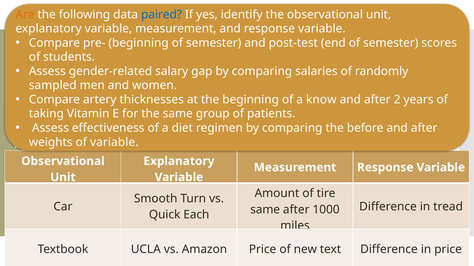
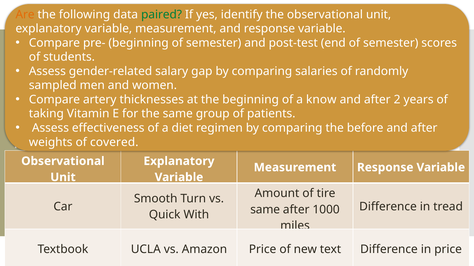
paired at (162, 14) colour: blue -> green
of variable: variable -> covered
Quick Each: Each -> With
